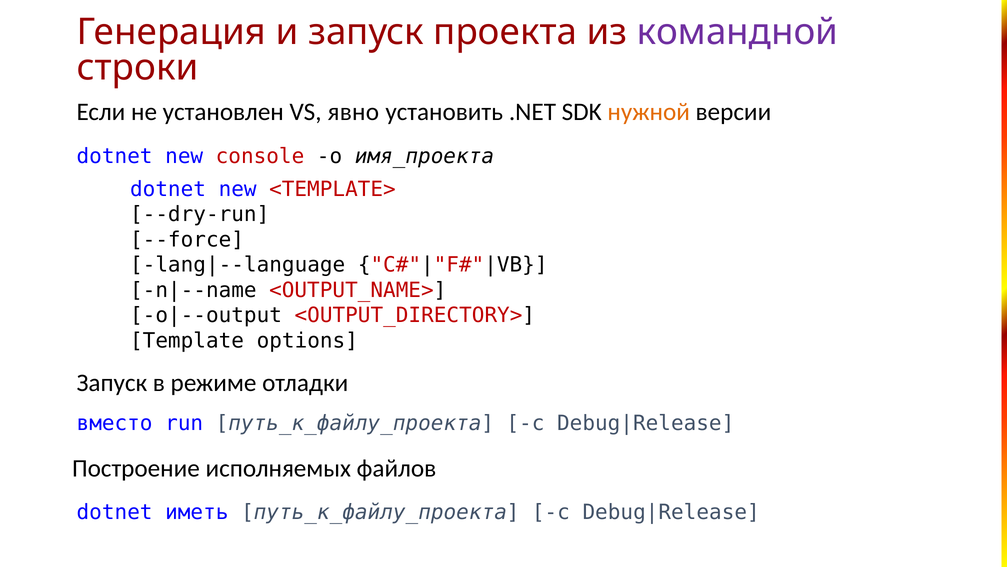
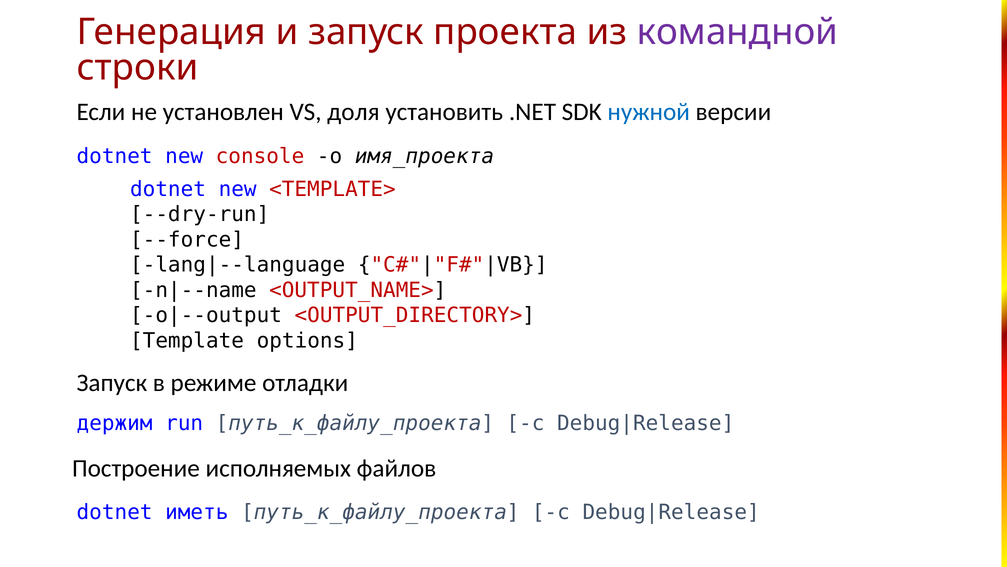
явно: явно -> доля
нужной colour: orange -> blue
вместо: вместо -> держим
